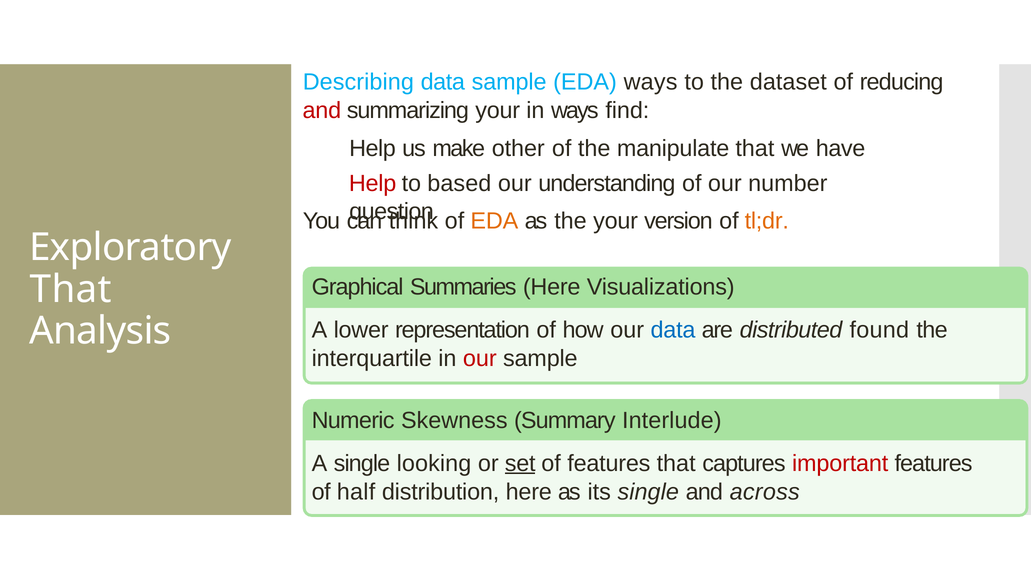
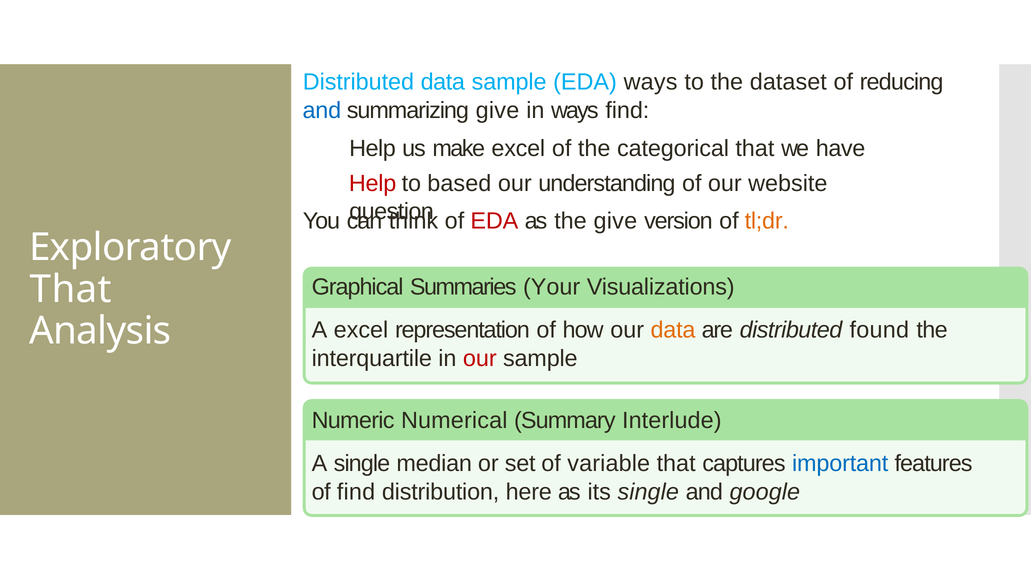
Describing at (358, 82): Describing -> Distributed
and at (322, 111) colour: red -> blue
summarizing your: your -> give
make other: other -> excel
manipulate: manipulate -> categorical
number: number -> website
EDA at (494, 221) colour: orange -> red
the your: your -> give
Summaries Here: Here -> Your
A lower: lower -> excel
data at (673, 330) colour: blue -> orange
Skewness: Skewness -> Numerical
looking: looking -> median
set underline: present -> none
of features: features -> variable
important colour: red -> blue
of half: half -> find
across: across -> google
